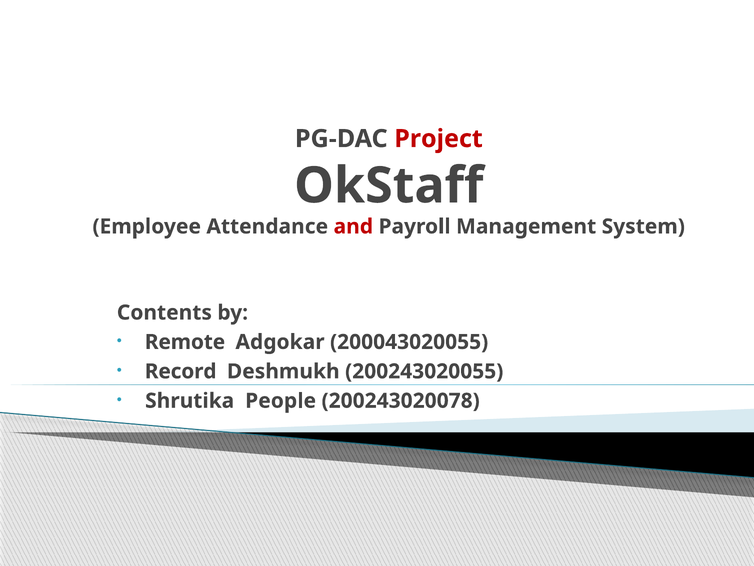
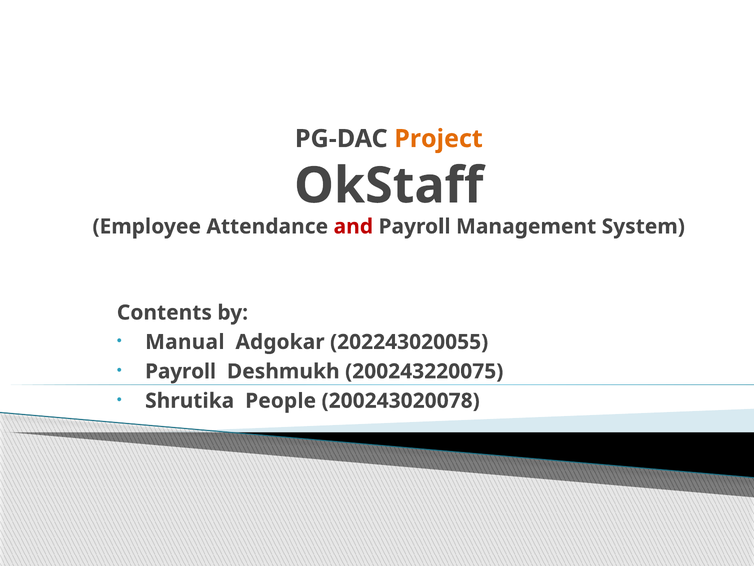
Project colour: red -> orange
Remote: Remote -> Manual
200043020055: 200043020055 -> 202243020055
Record at (181, 371): Record -> Payroll
200243020055: 200243020055 -> 200243220075
